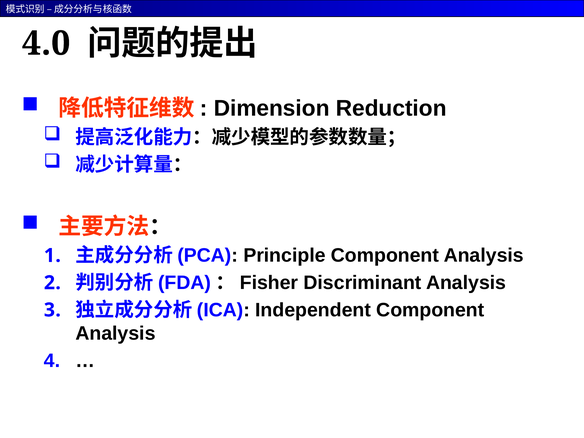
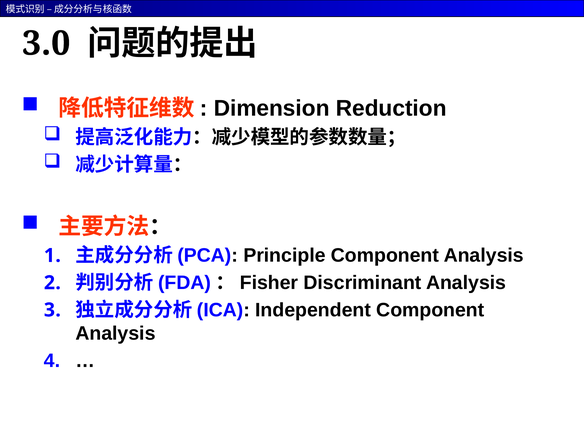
4.0: 4.0 -> 3.0
